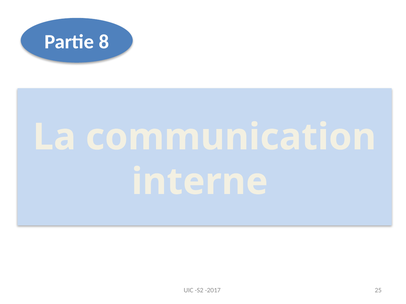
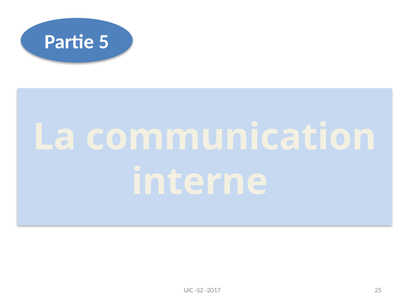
8: 8 -> 5
